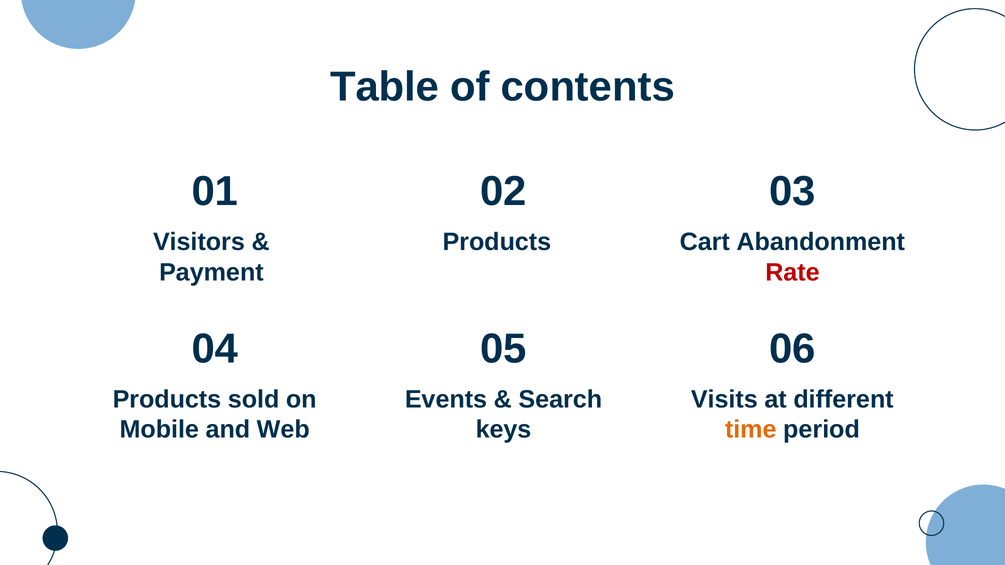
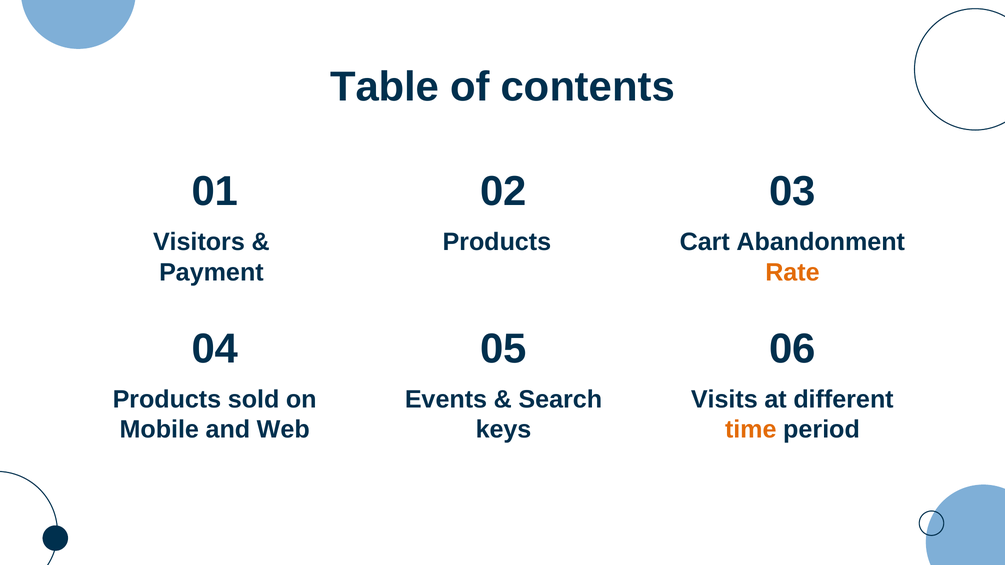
Rate colour: red -> orange
